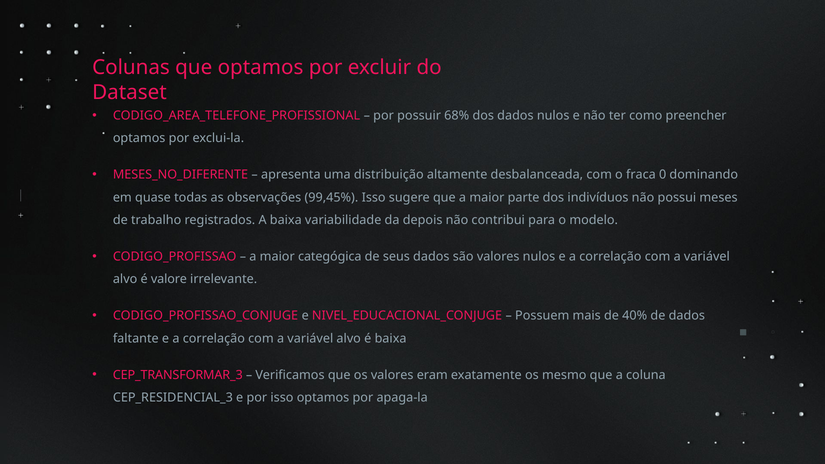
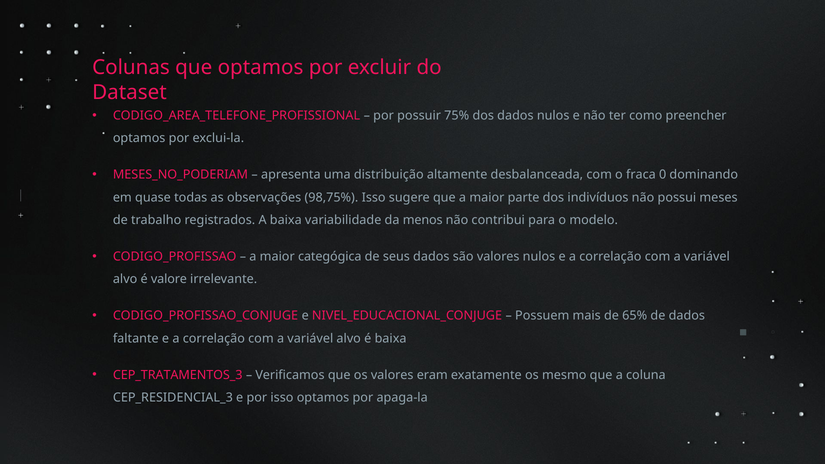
68%: 68% -> 75%
MESES_NO_DIFERENTE: MESES_NO_DIFERENTE -> MESES_NO_PODERIAM
99,45%: 99,45% -> 98,75%
depois: depois -> menos
40%: 40% -> 65%
CEP_TRANSFORMAR_3: CEP_TRANSFORMAR_3 -> CEP_TRATAMENTOS_3
